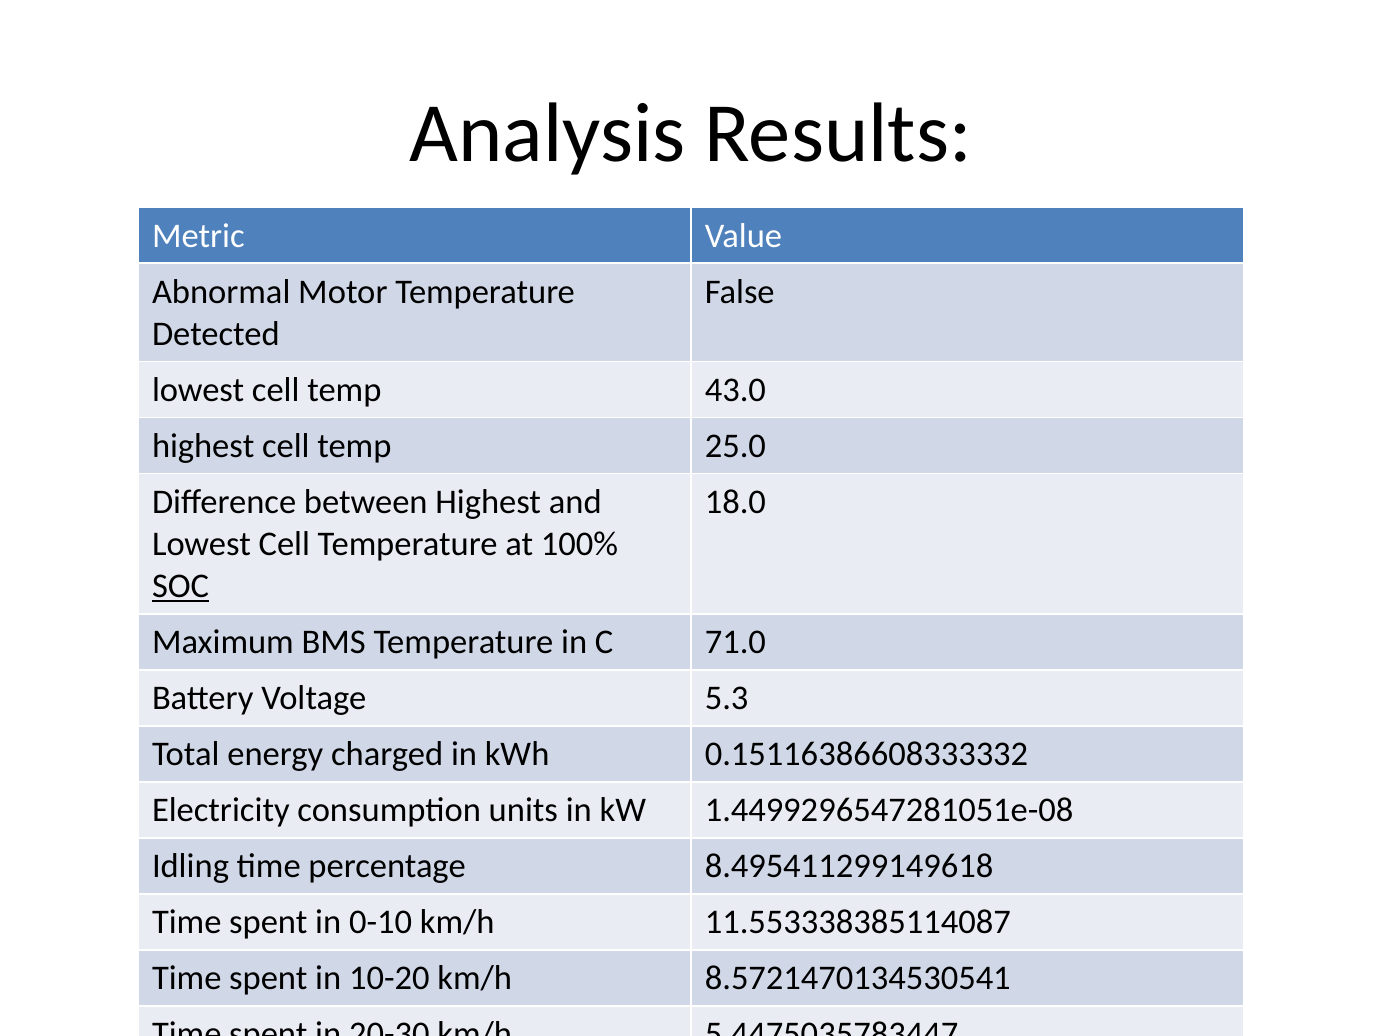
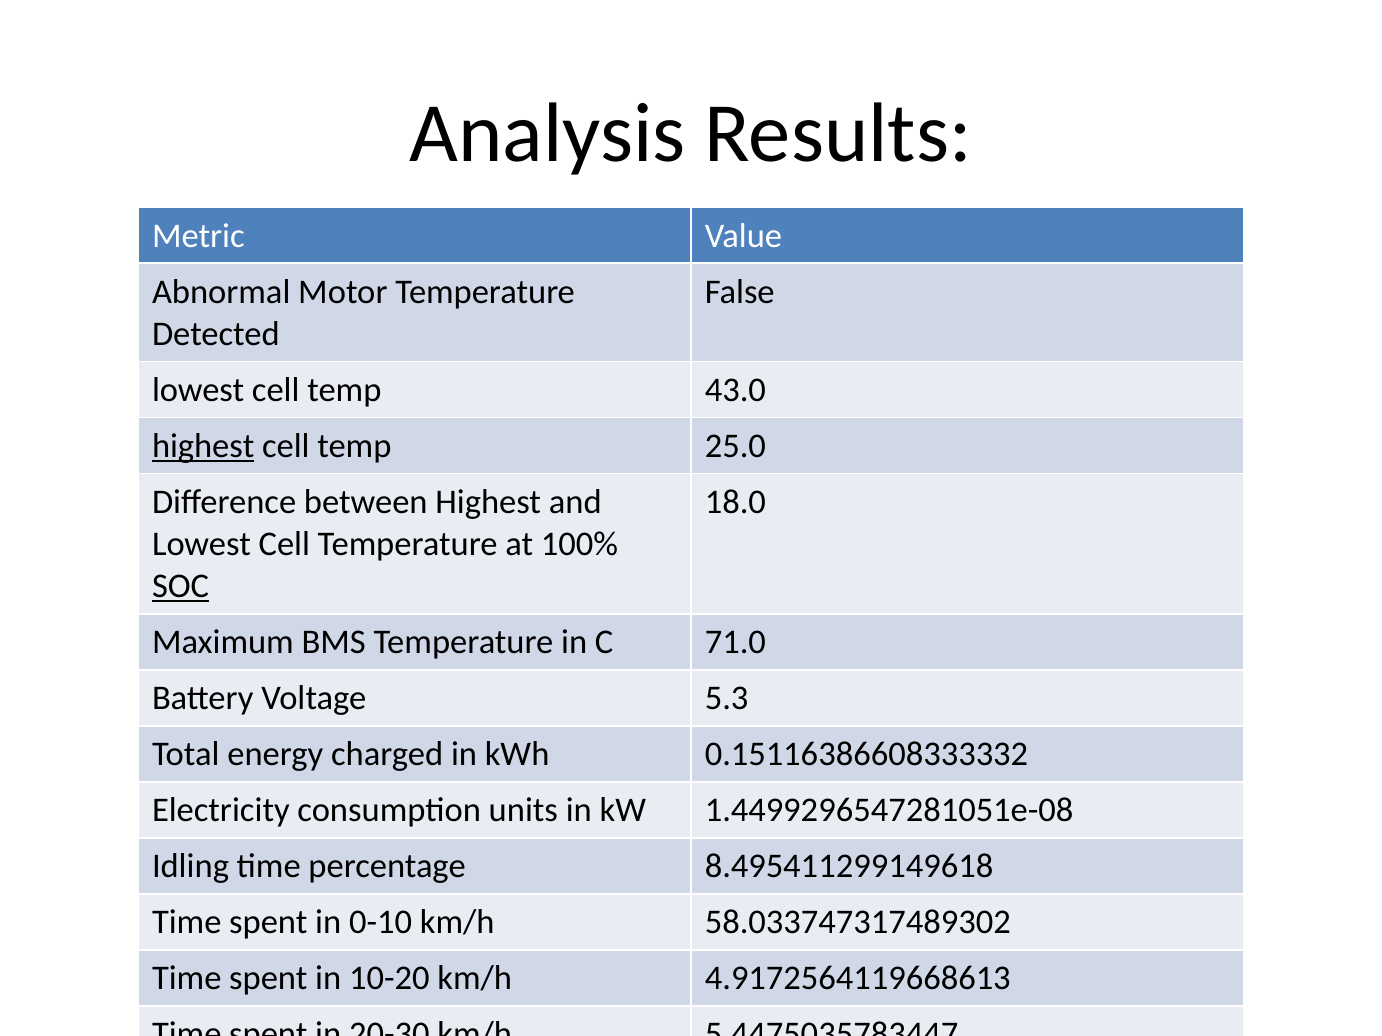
highest at (203, 446) underline: none -> present
11.553338385114087: 11.553338385114087 -> 58.033747317489302
8.5721470134530541: 8.5721470134530541 -> 4.9172564119668613
